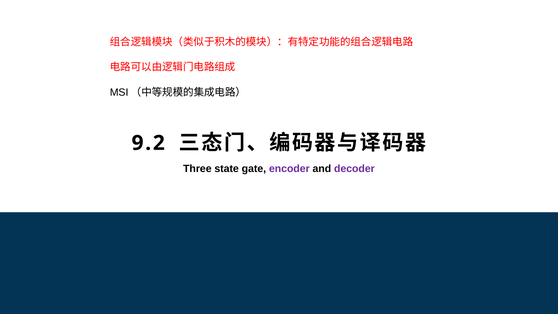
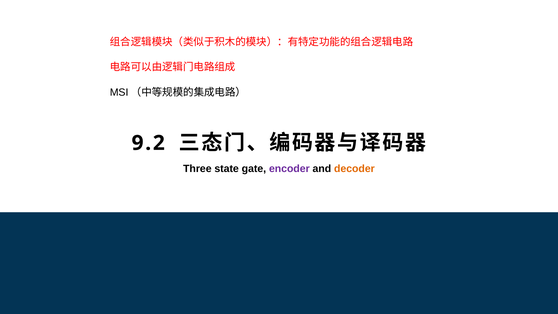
decoder colour: purple -> orange
